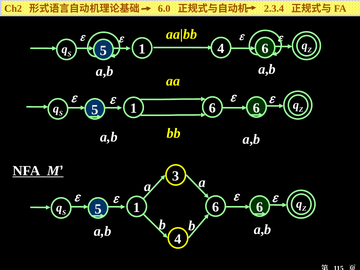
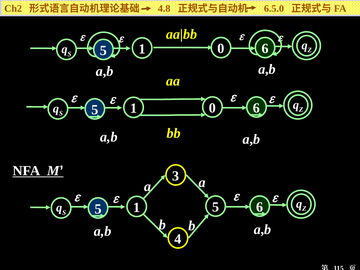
6.0: 6.0 -> 4.8
2.3.4: 2.3.4 -> 6.5.0
4 at (221, 49): 4 -> 0
6 at (212, 108): 6 -> 0
6 at (216, 207): 6 -> 5
